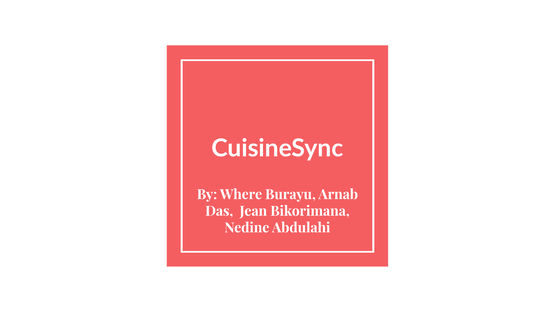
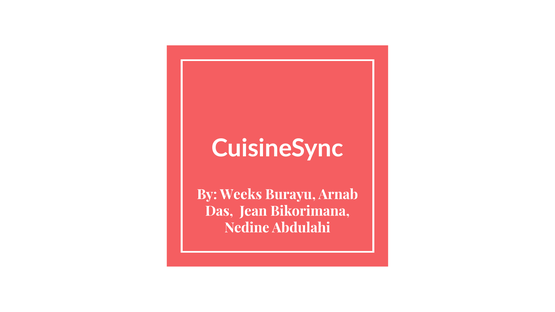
Where: Where -> Weeks
